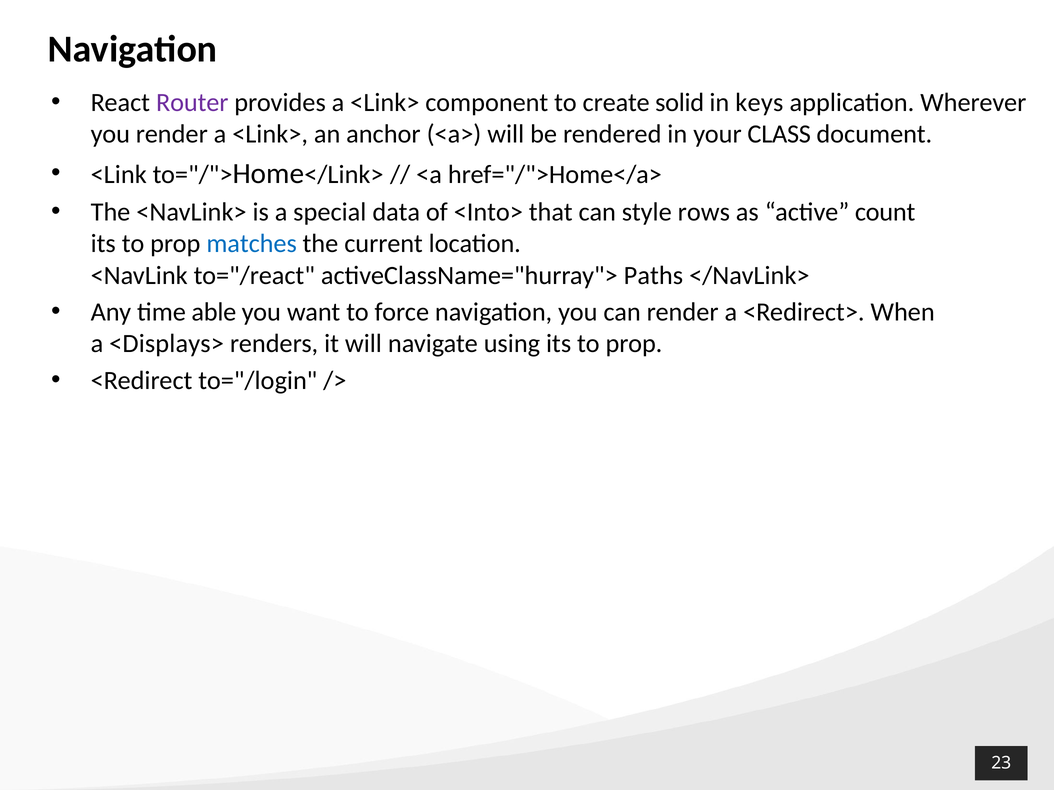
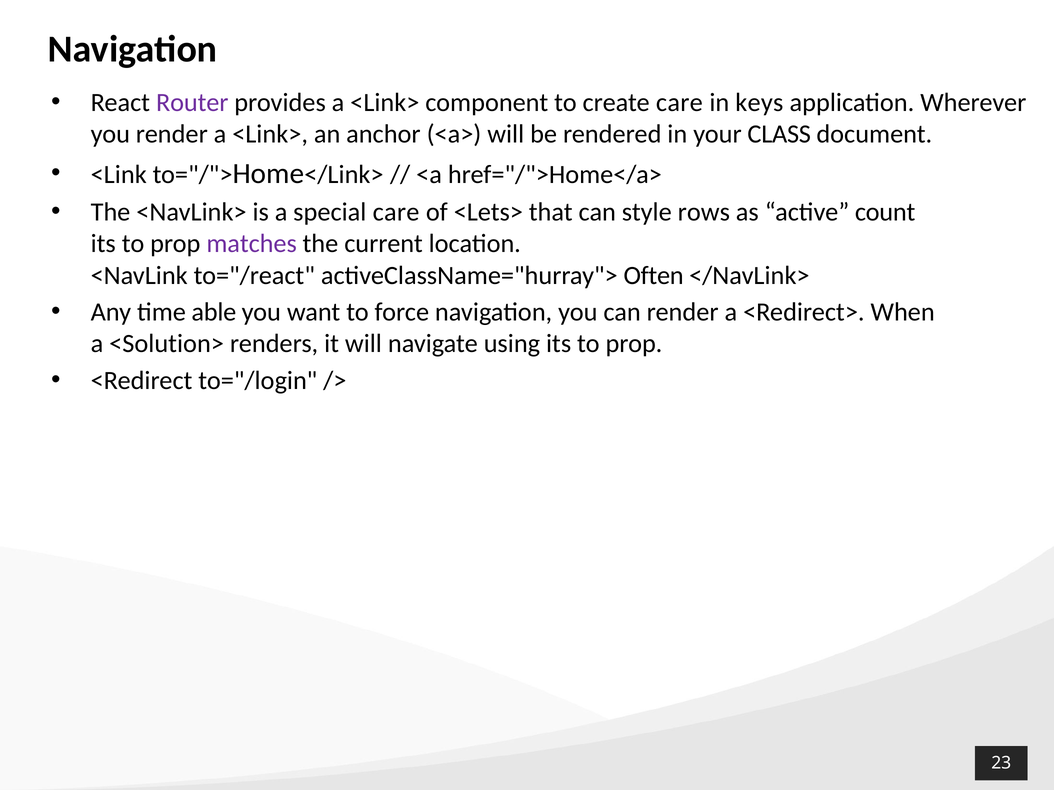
create solid: solid -> care
special data: data -> care
<Into>: <Into> -> <Lets>
matches colour: blue -> purple
Paths: Paths -> Often
<Displays>: <Displays> -> <Solution>
